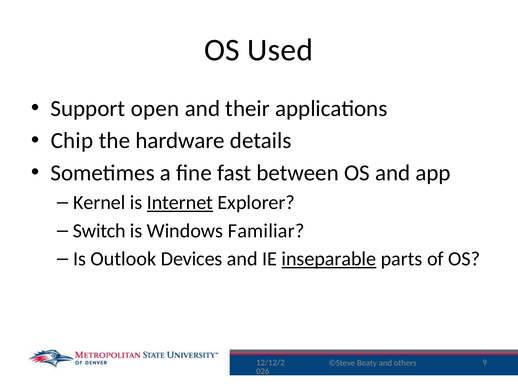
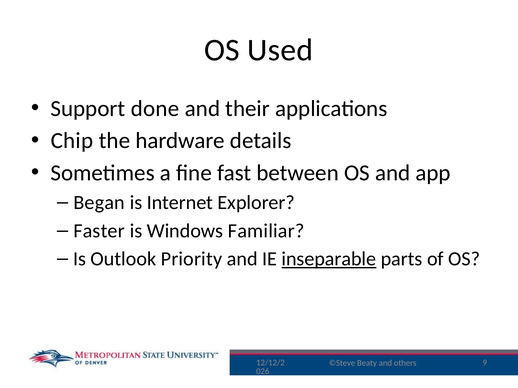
open: open -> done
Kernel: Kernel -> Began
Internet underline: present -> none
Switch: Switch -> Faster
Devices: Devices -> Priority
